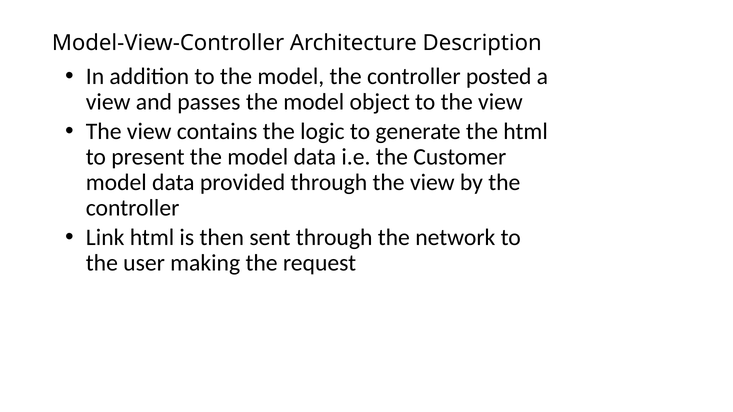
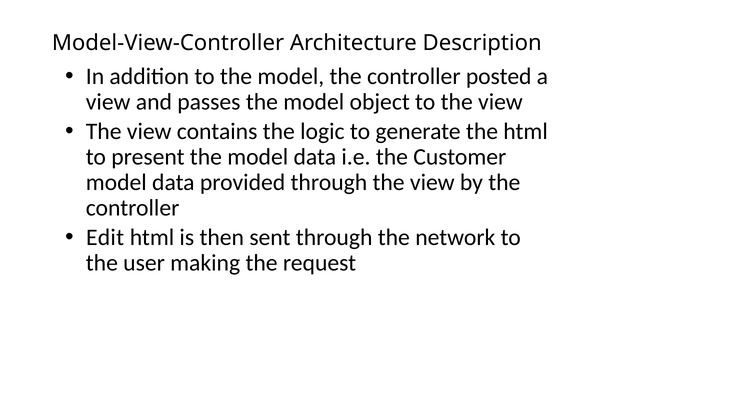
Link: Link -> Edit
